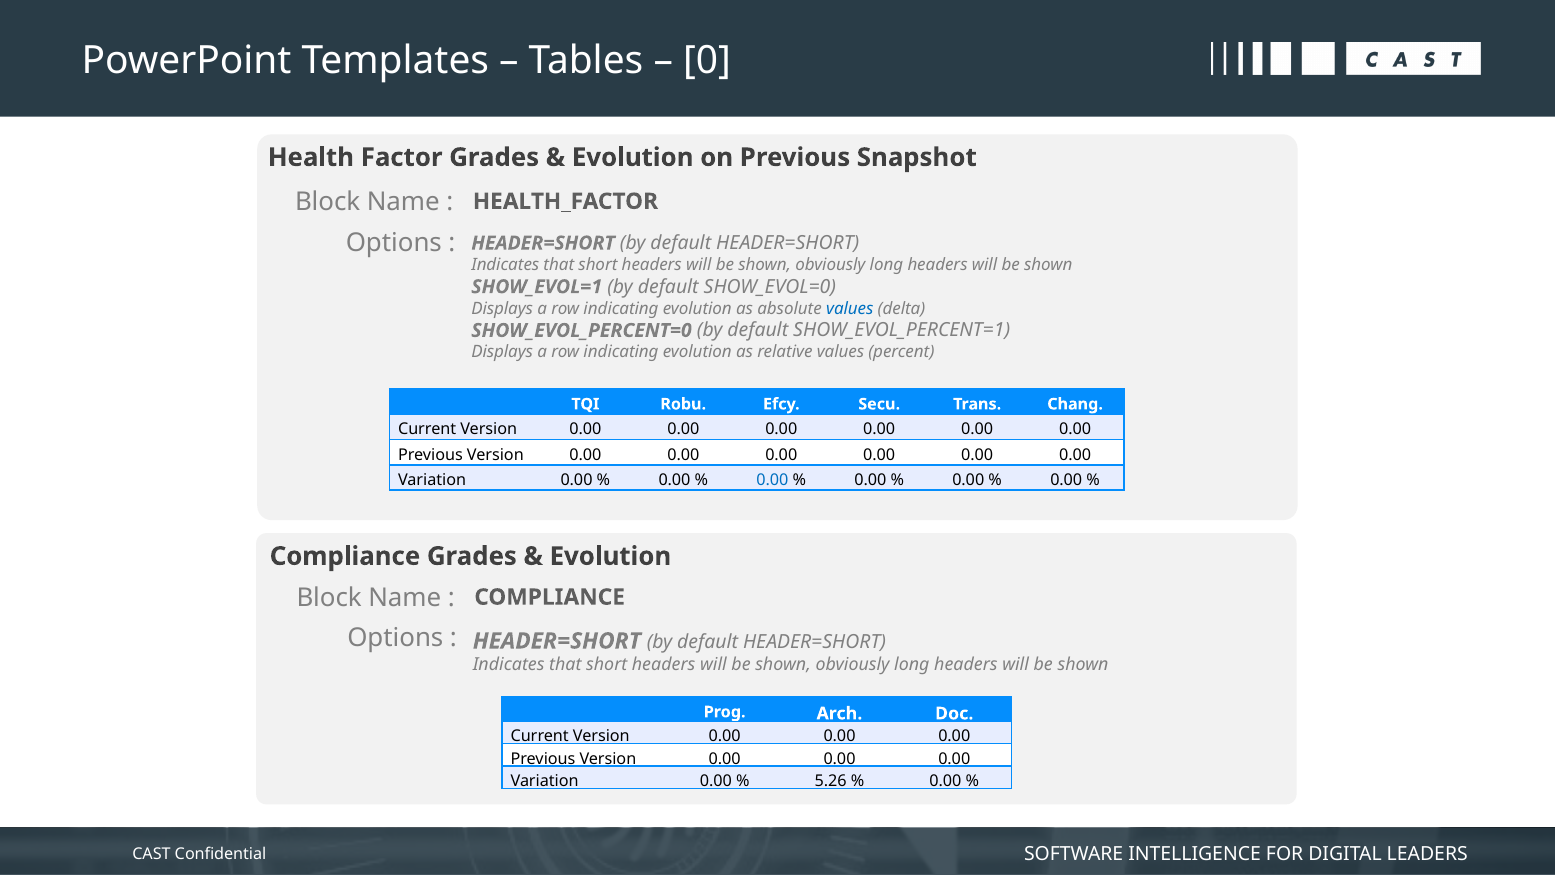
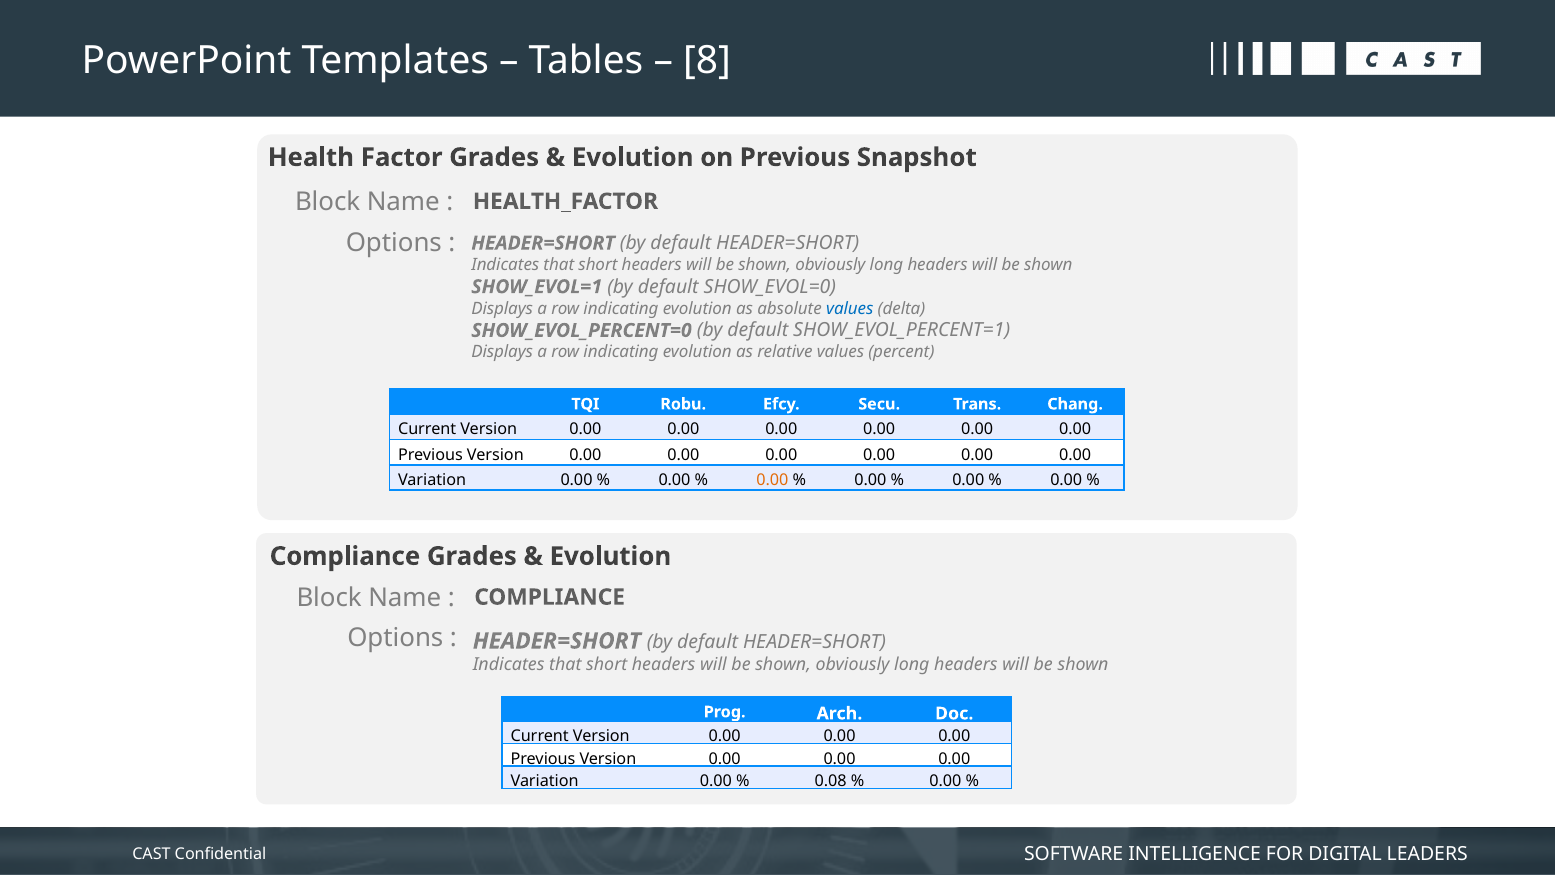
0: 0 -> 8
0.00 at (772, 480) colour: blue -> orange
5.26: 5.26 -> 0.08
